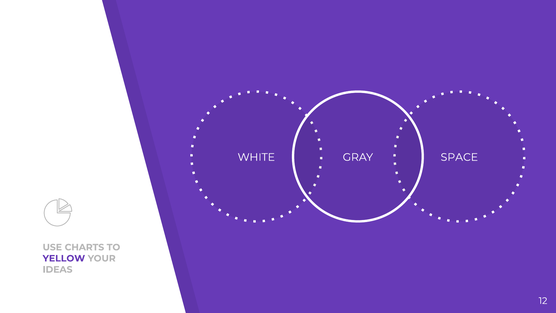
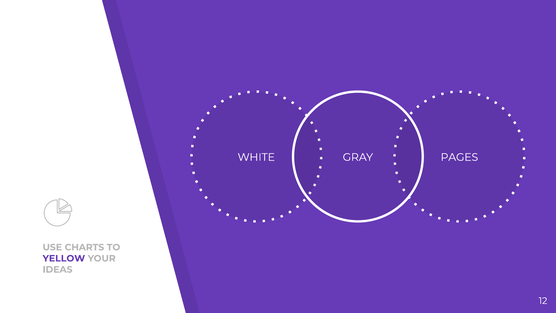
SPACE: SPACE -> PAGES
